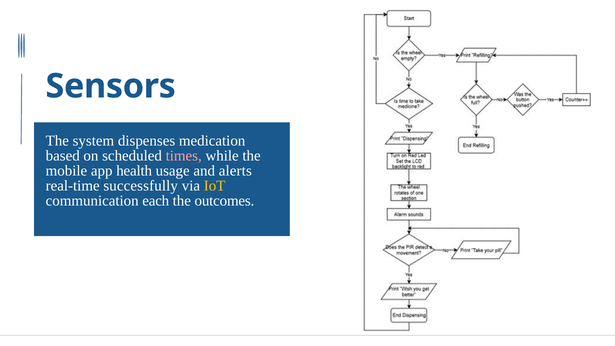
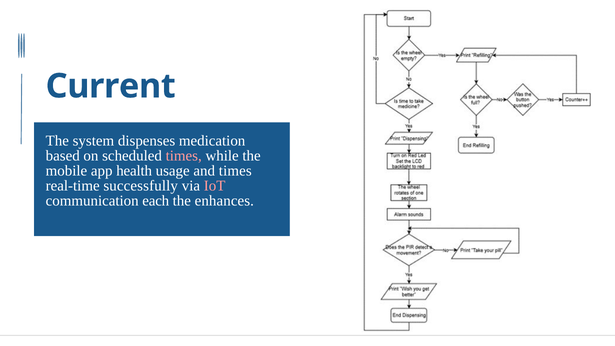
Sensors: Sensors -> Current
and alerts: alerts -> times
IoT colour: yellow -> pink
outcomes: outcomes -> enhances
